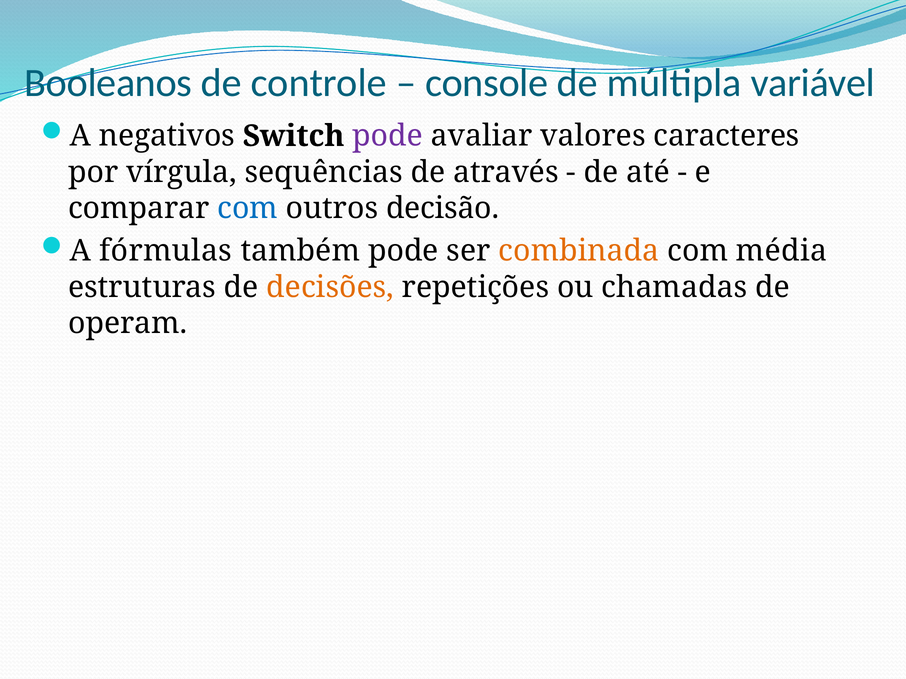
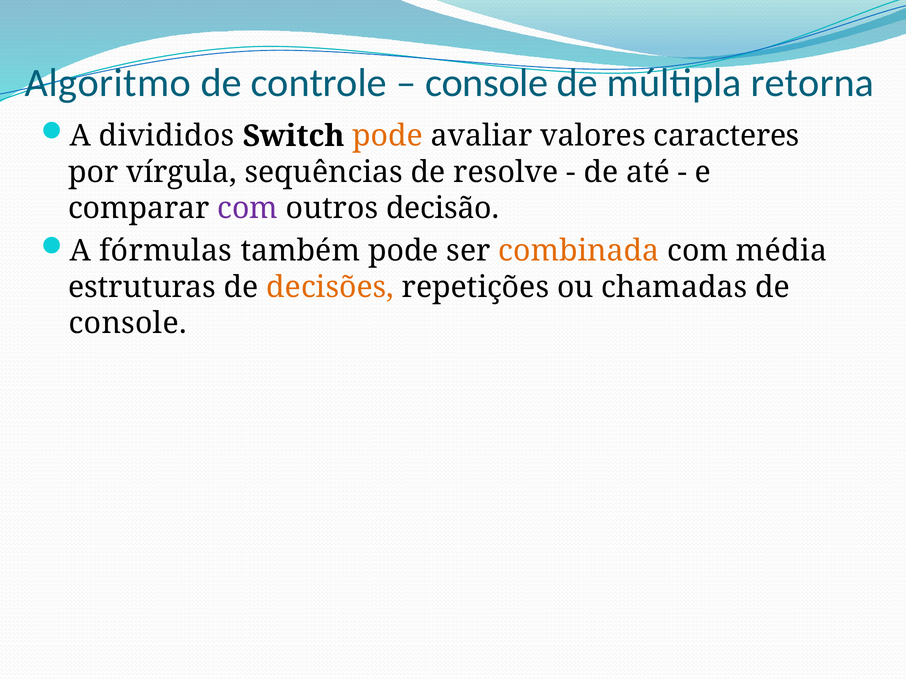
Booleanos: Booleanos -> Algoritmo
variável: variável -> retorna
negativos: negativos -> divididos
pode at (388, 136) colour: purple -> orange
através: através -> resolve
com at (248, 209) colour: blue -> purple
operam at (128, 324): operam -> console
